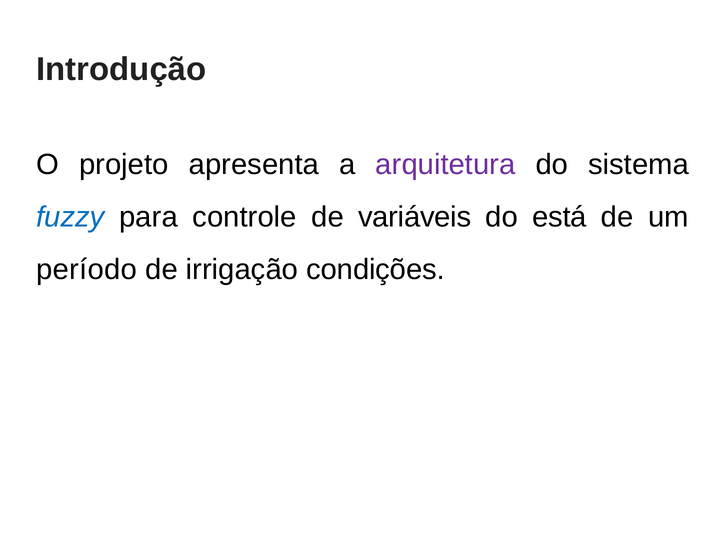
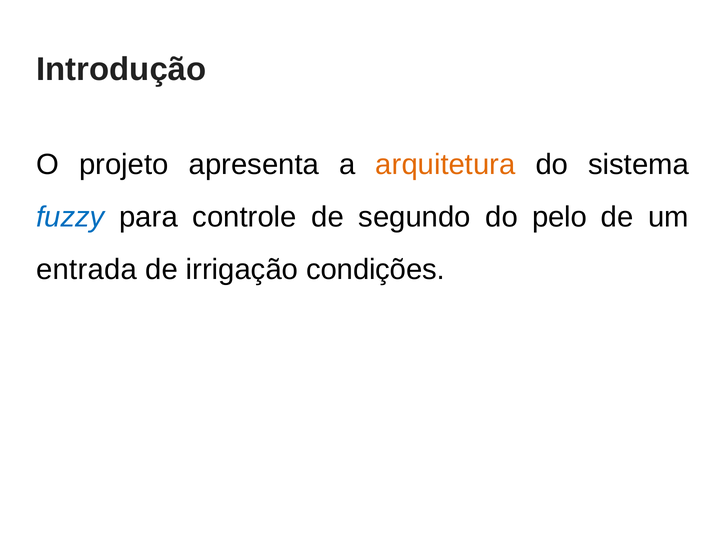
arquitetura colour: purple -> orange
variáveis: variáveis -> segundo
está: está -> pelo
período: período -> entrada
